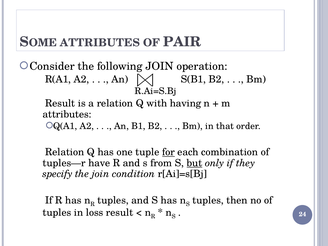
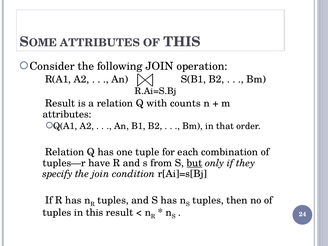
OF PAIR: PAIR -> THIS
having: having -> counts
for underline: present -> none
in loss: loss -> this
